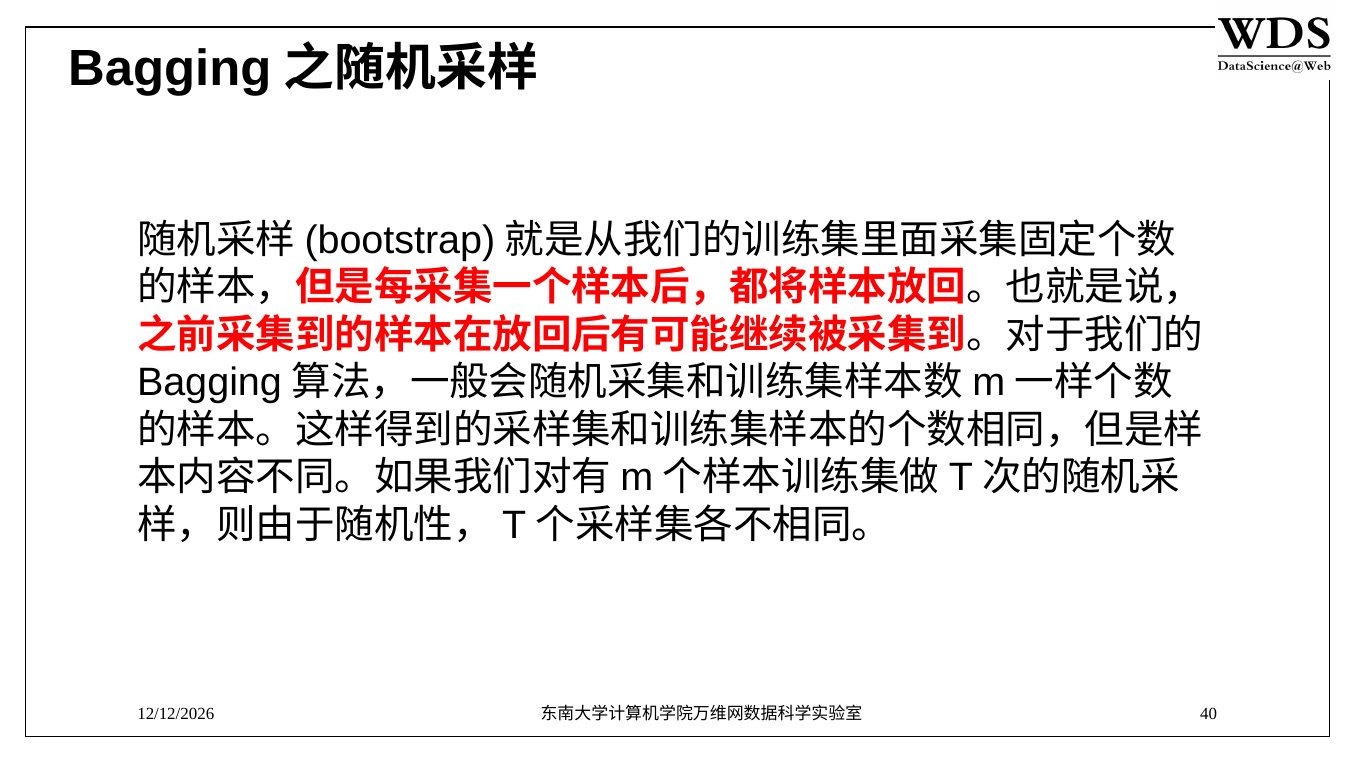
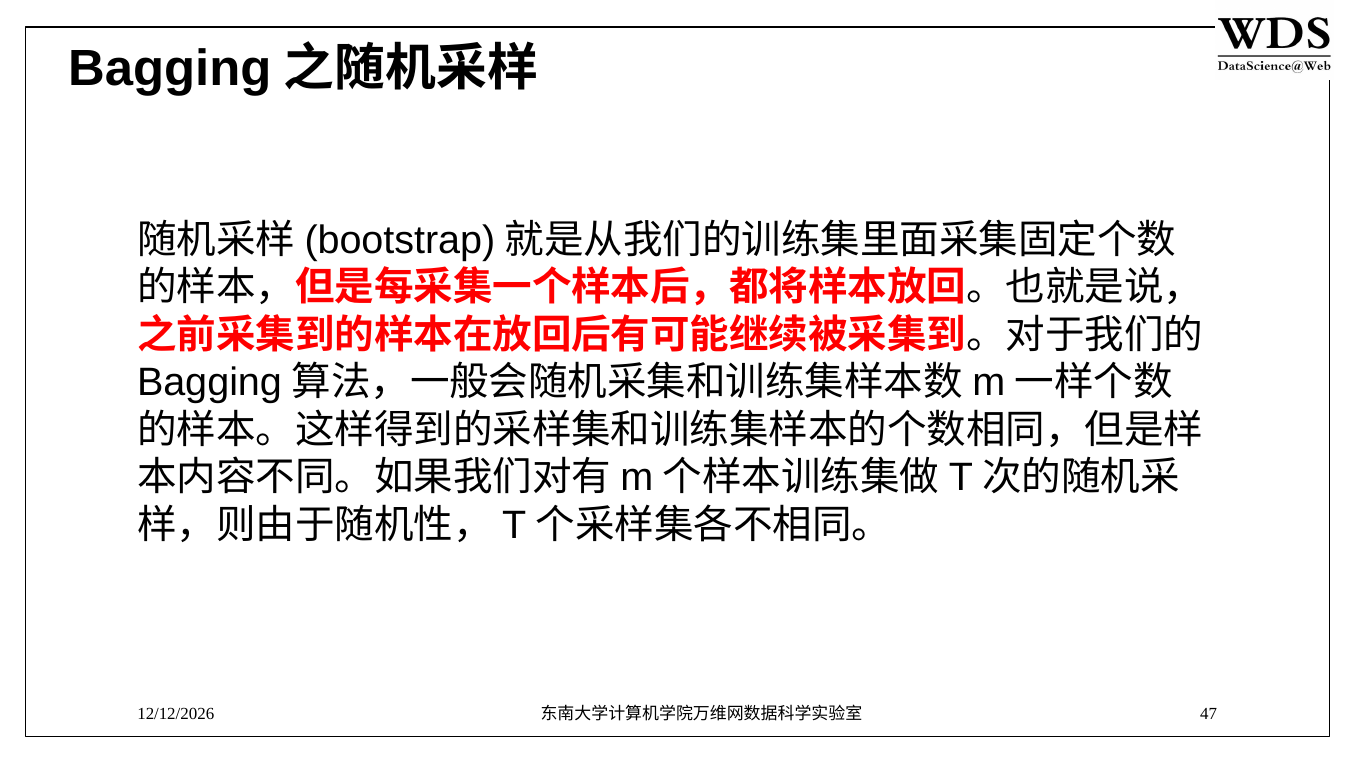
40: 40 -> 47
